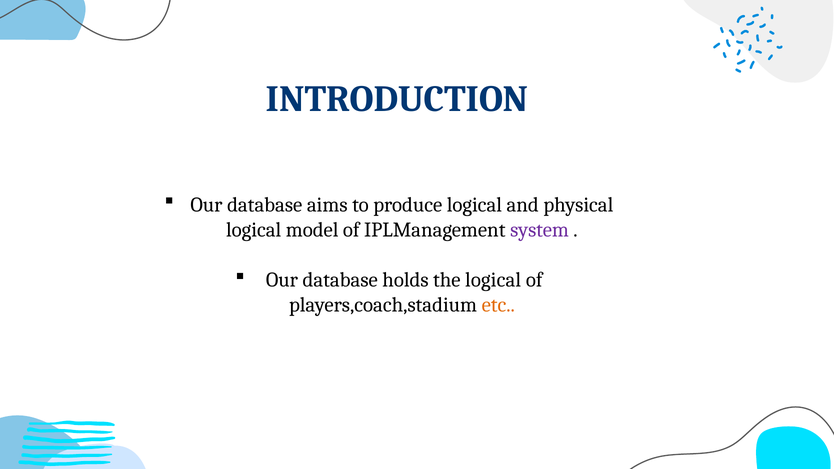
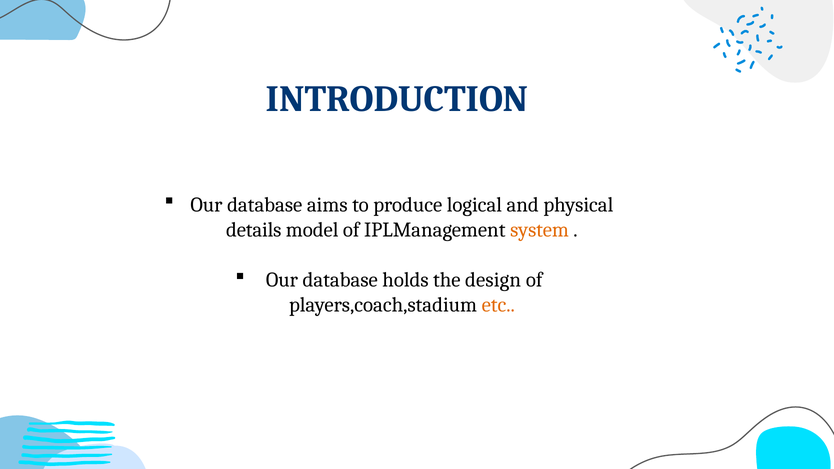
logical at (254, 230): logical -> details
system colour: purple -> orange
the logical: logical -> design
